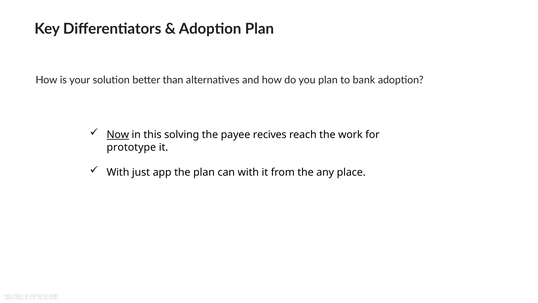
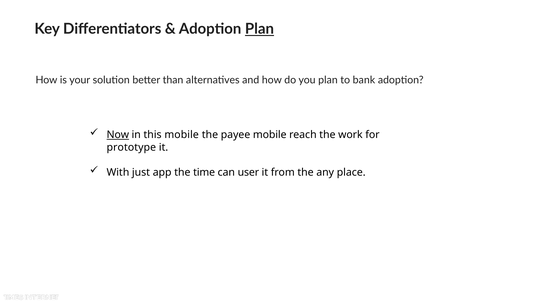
Plan at (259, 29) underline: none -> present
this solving: solving -> mobile
payee recives: recives -> mobile
the plan: plan -> time
can with: with -> user
